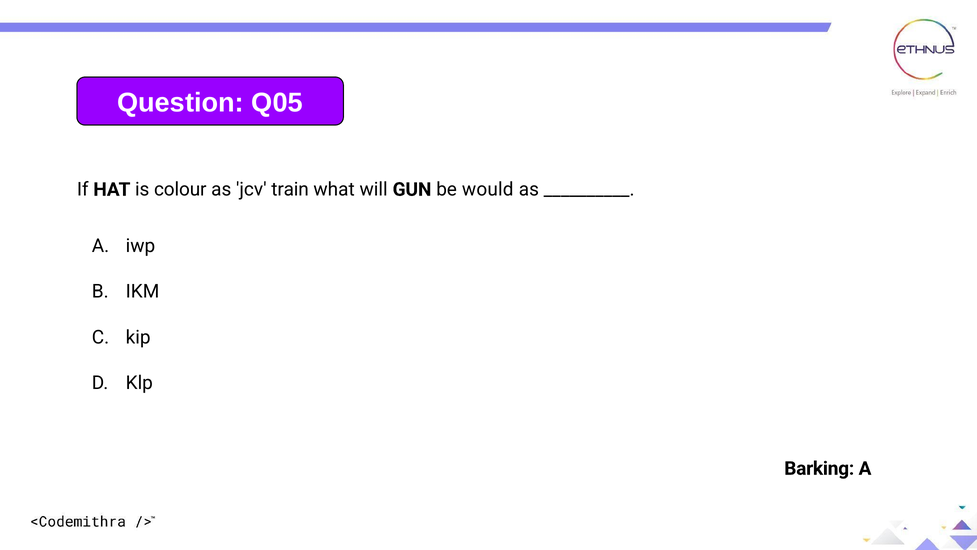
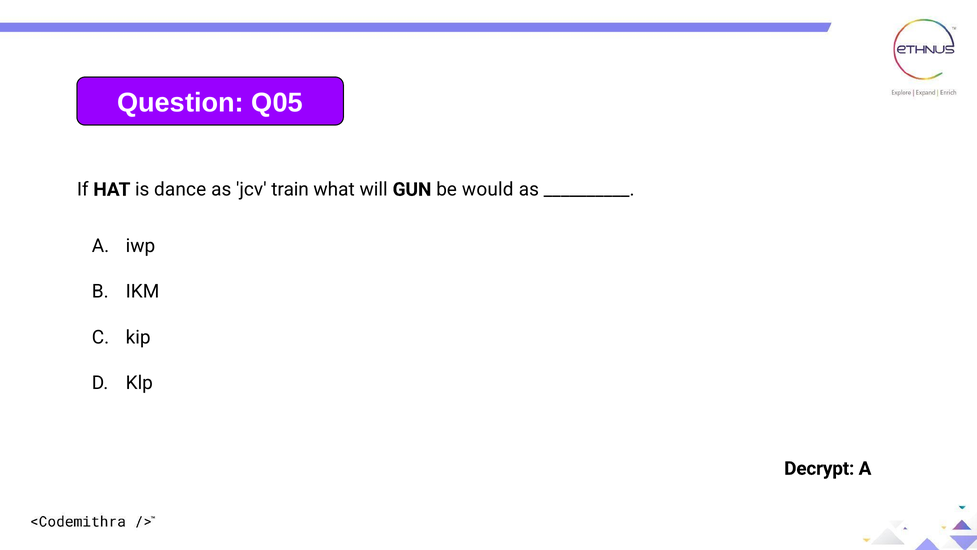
colour: colour -> dance
Barking: Barking -> Decrypt
